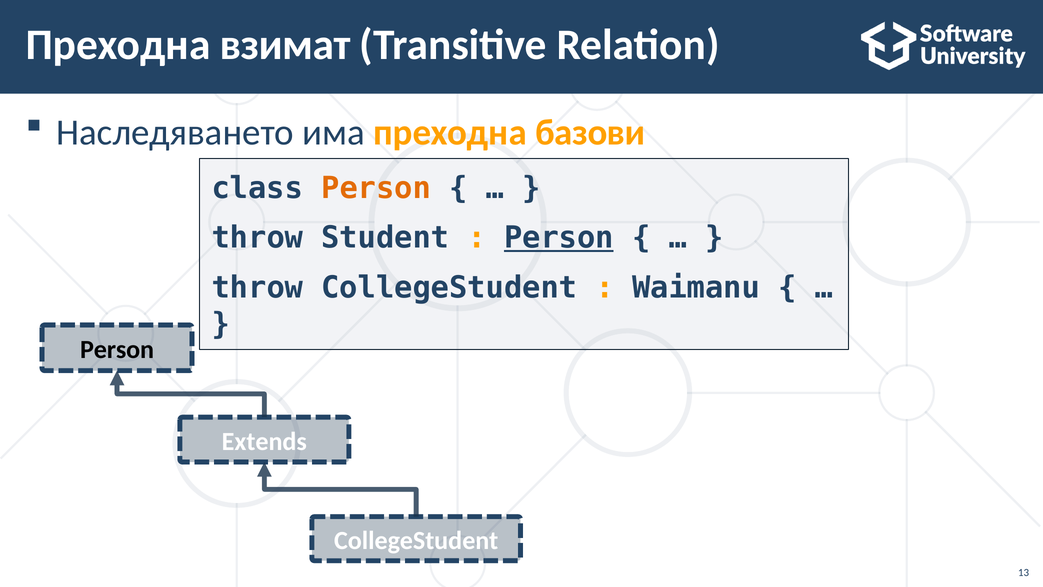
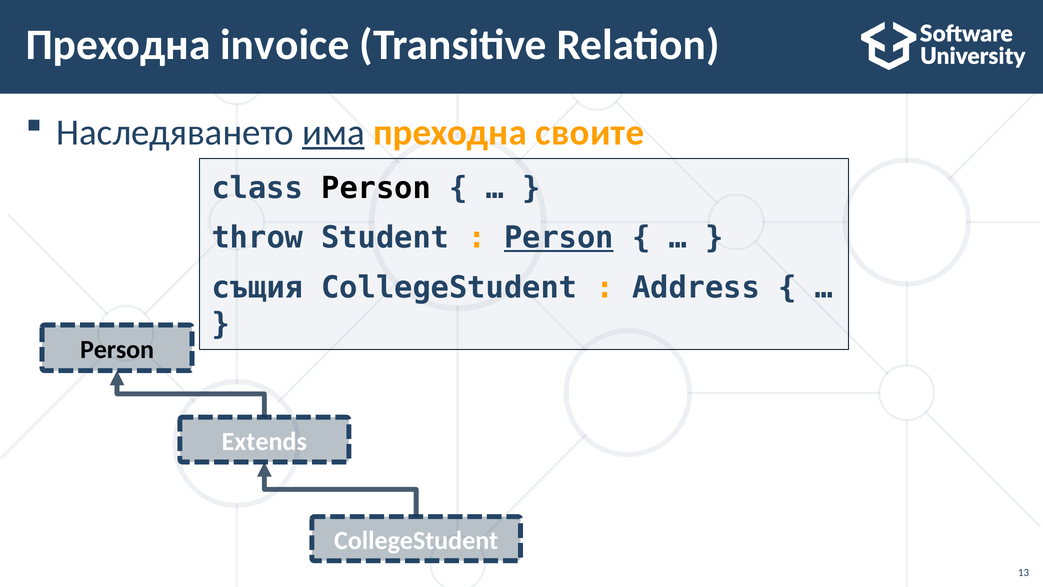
взимат: взимат -> invoice
има underline: none -> present
базови: базови -> своите
Person at (376, 188) colour: orange -> black
throw at (257, 287): throw -> същия
Waimanu: Waimanu -> Address
